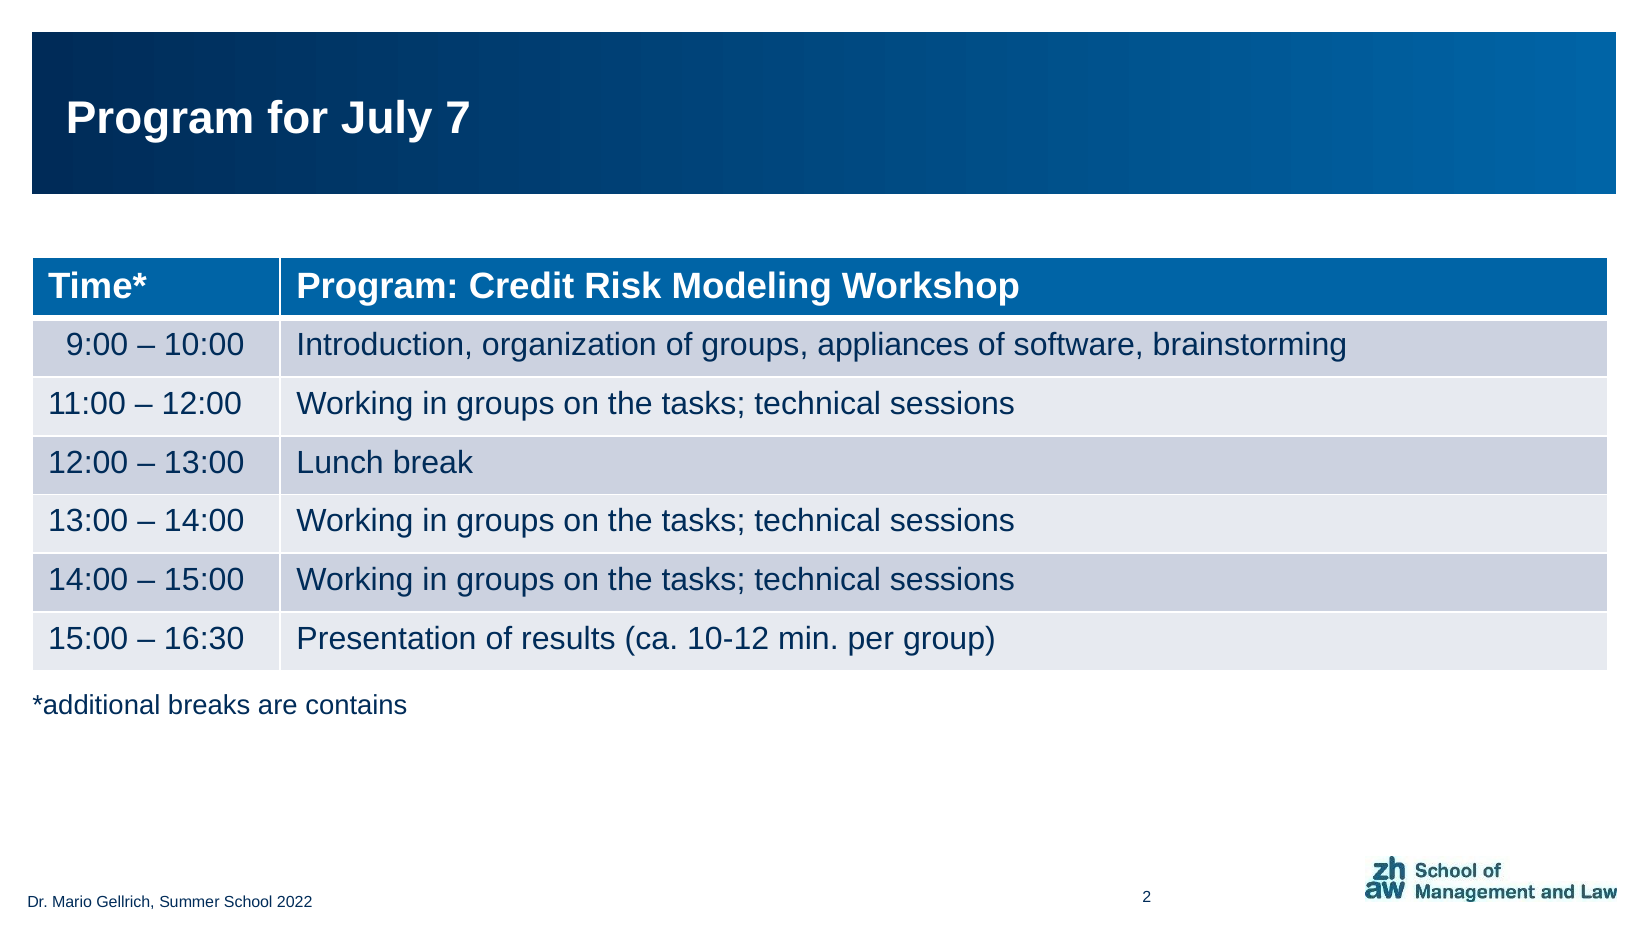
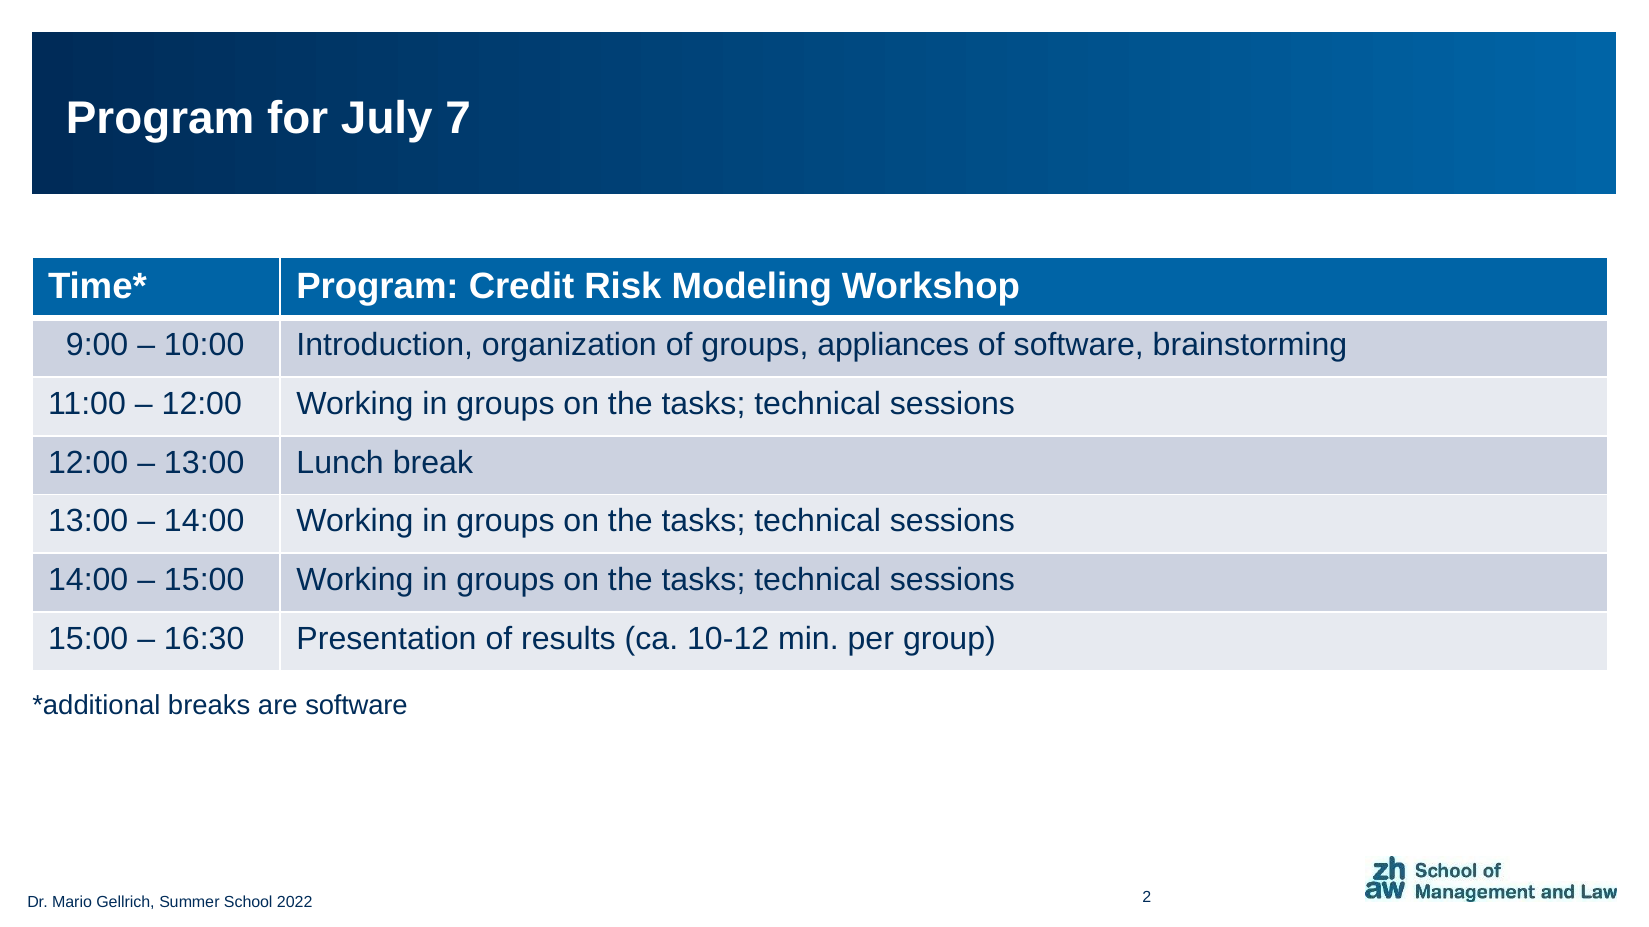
are contains: contains -> software
